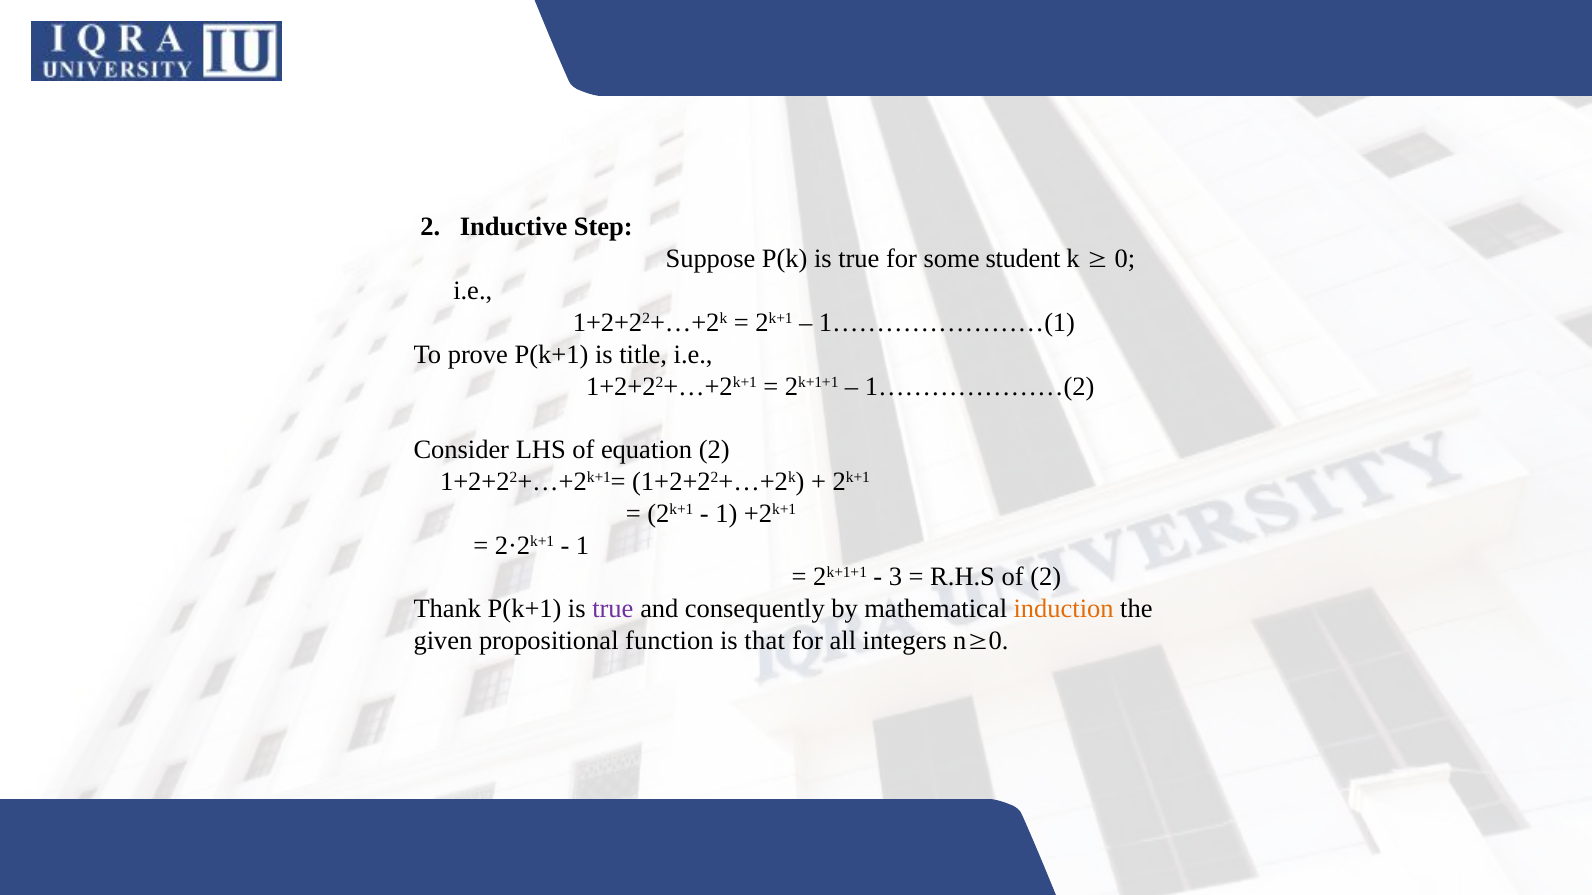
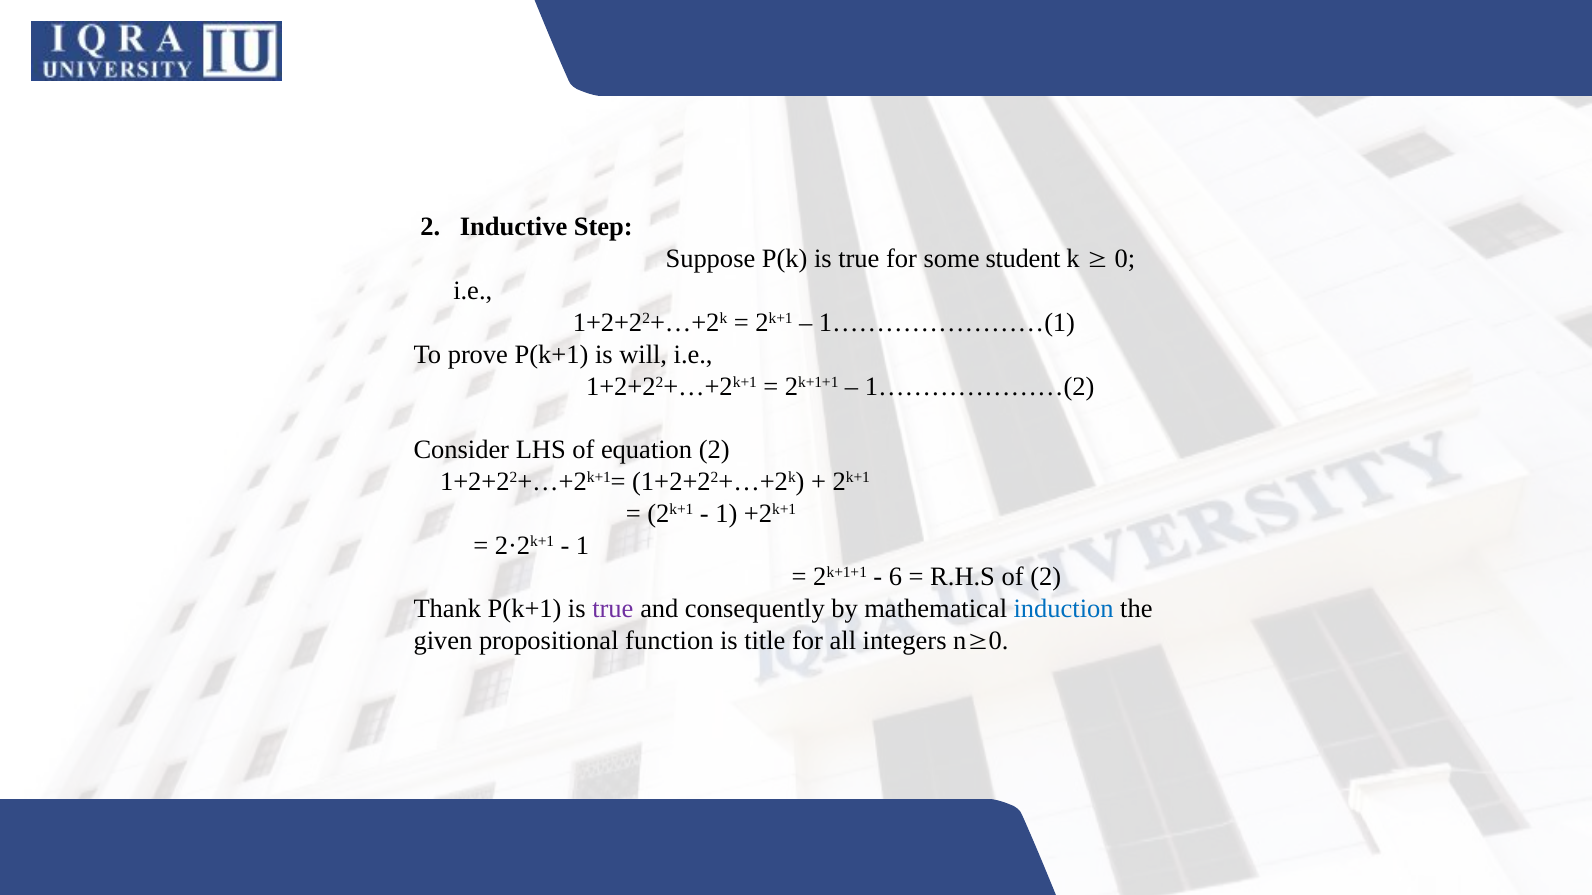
title: title -> will
3: 3 -> 6
induction colour: orange -> blue
that: that -> title
